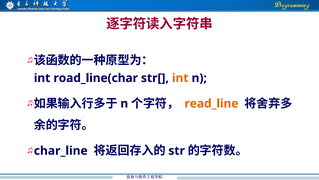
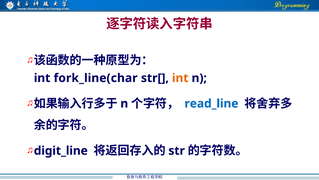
road_line(char: road_line(char -> fork_line(char
read_line colour: orange -> blue
char_line: char_line -> digit_line
